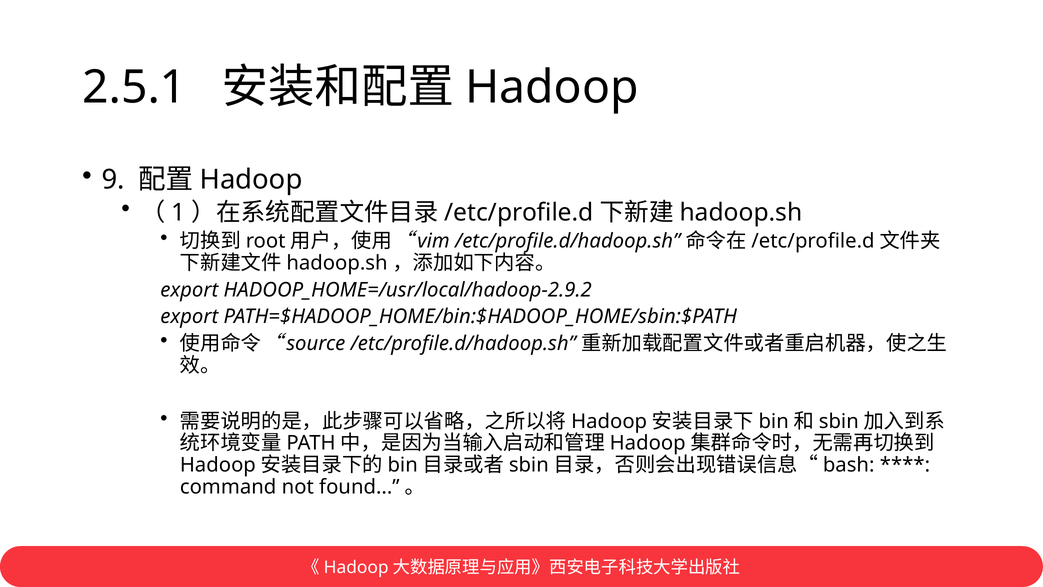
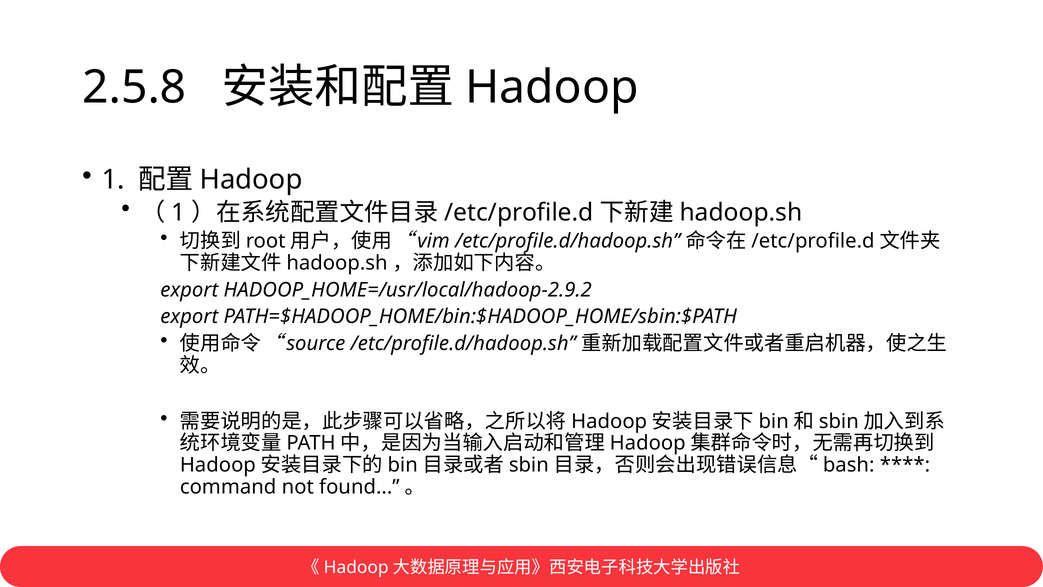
2.5.1: 2.5.1 -> 2.5.8
9: 9 -> 1
